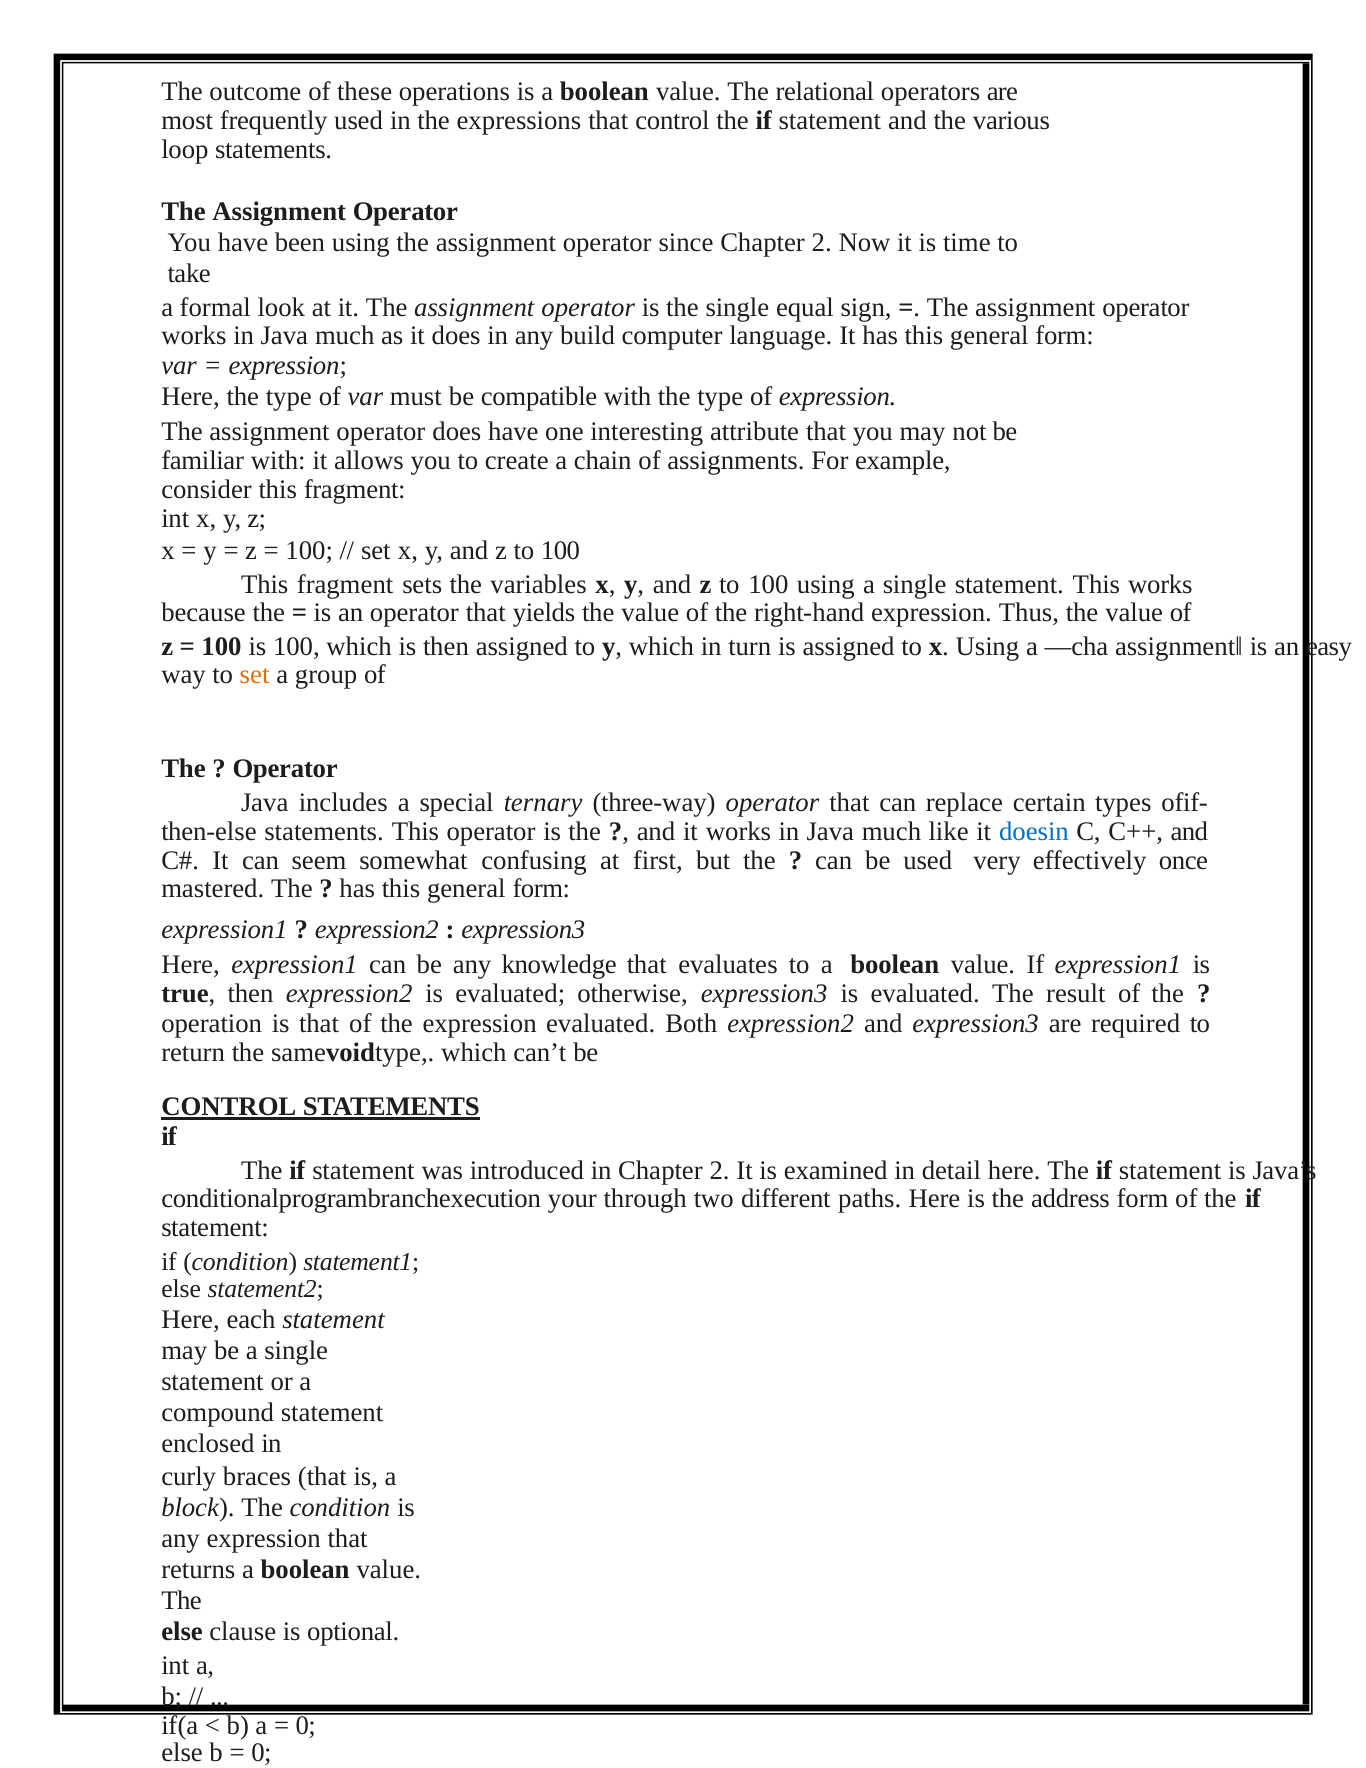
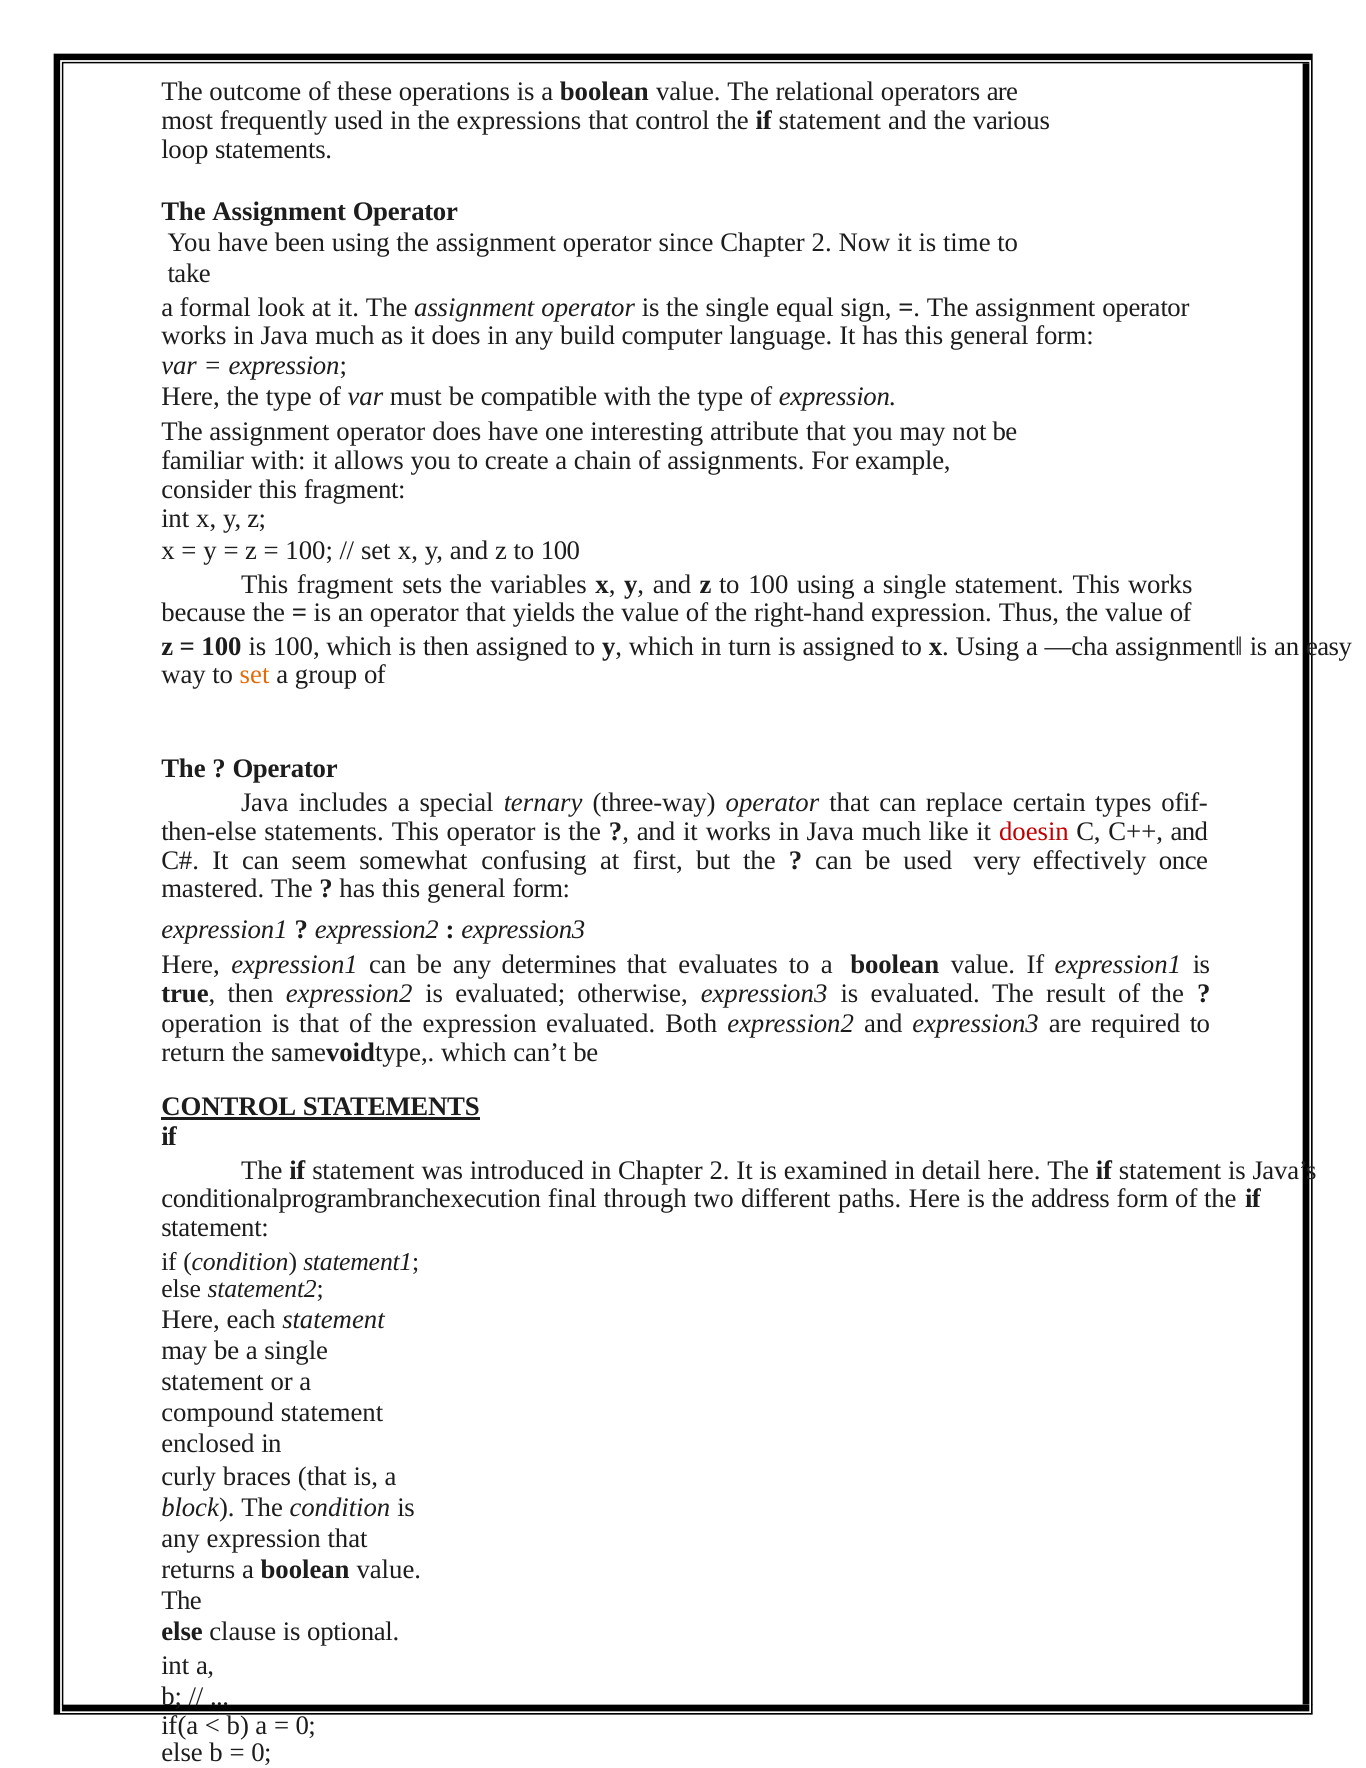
doesin colour: blue -> red
knowledge: knowledge -> determines
your: your -> final
